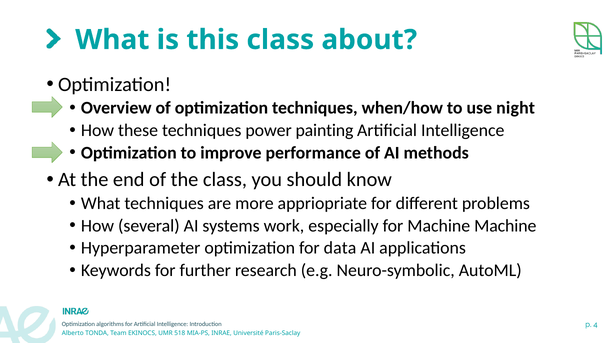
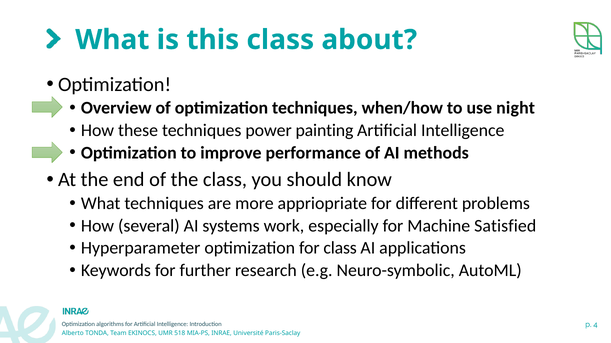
Machine Machine: Machine -> Satisfied
for data: data -> class
